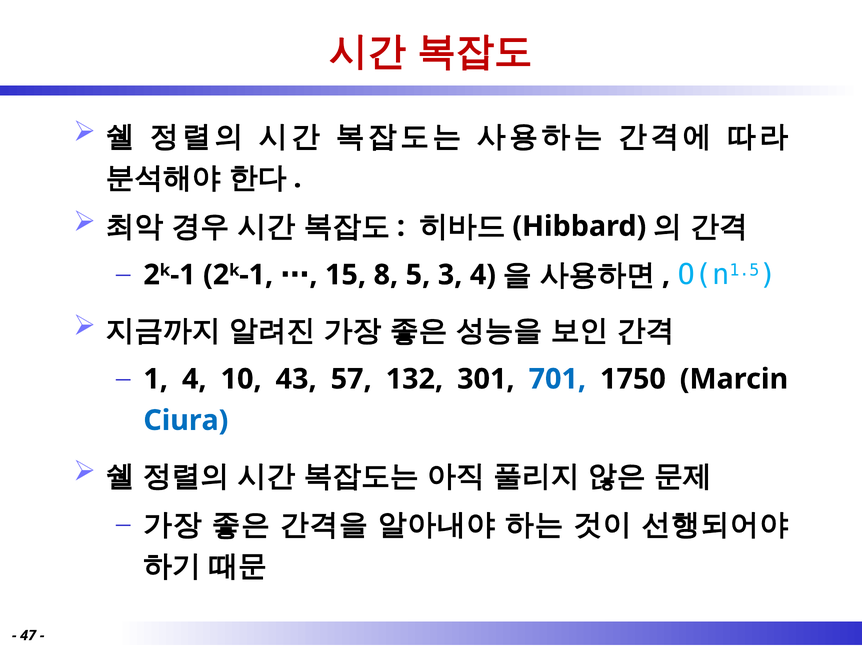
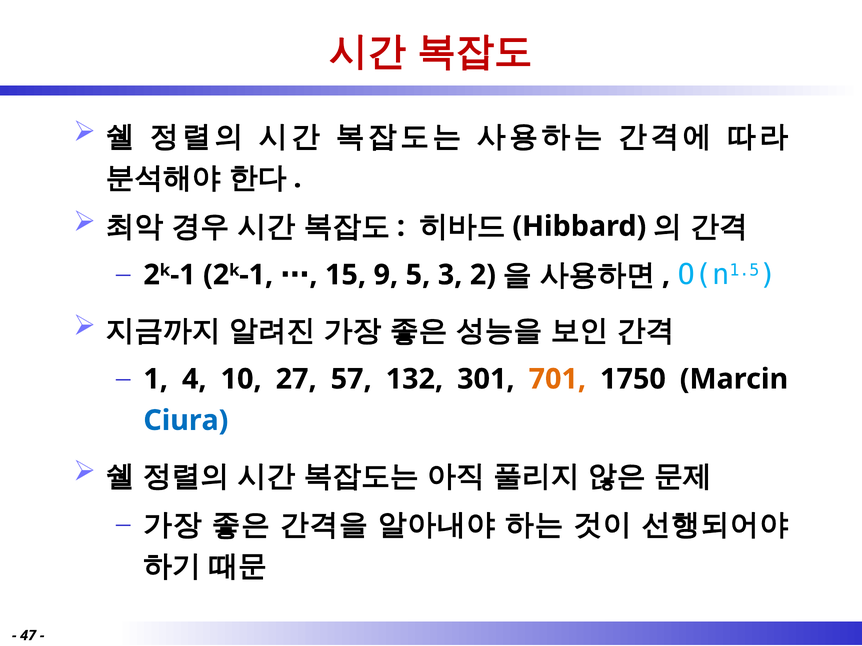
8: 8 -> 9
3 4: 4 -> 2
43: 43 -> 27
701 colour: blue -> orange
